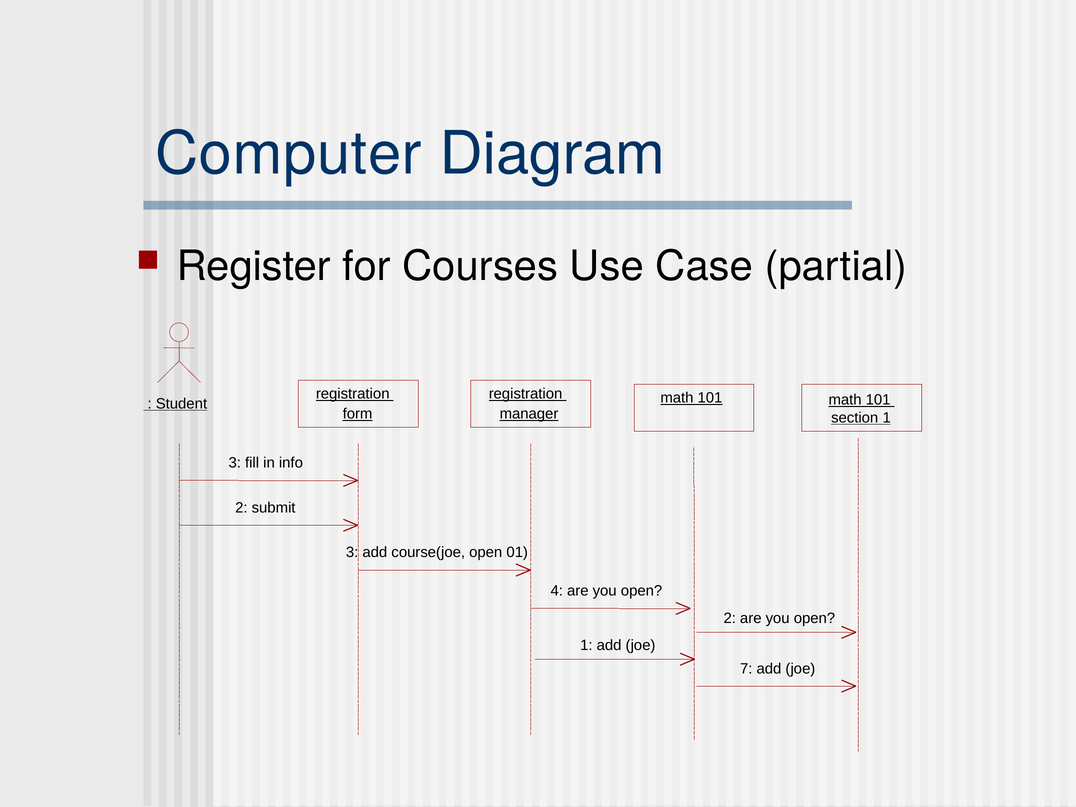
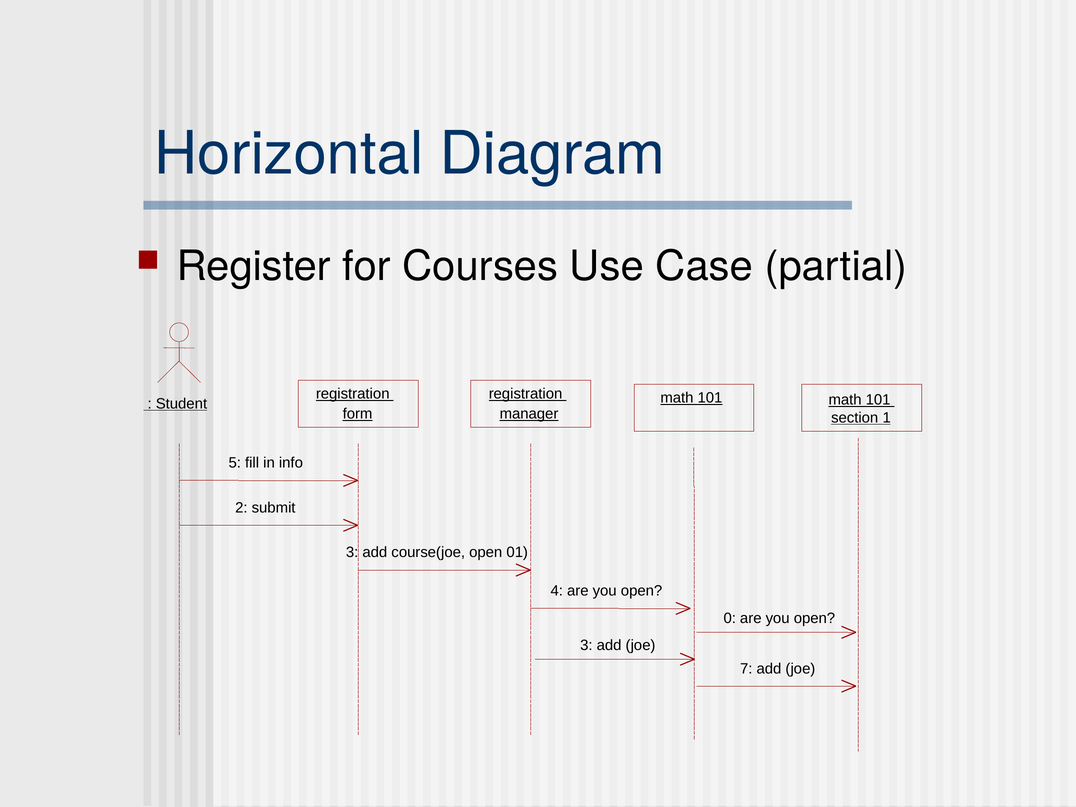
Computer: Computer -> Horizontal
3 at (235, 463): 3 -> 5
2 at (730, 618): 2 -> 0
1 at (586, 645): 1 -> 3
